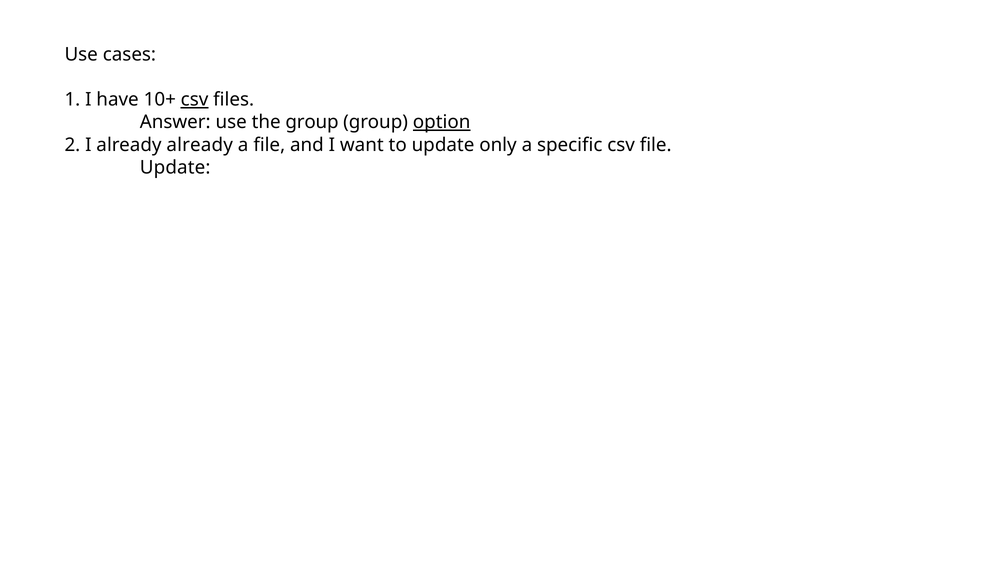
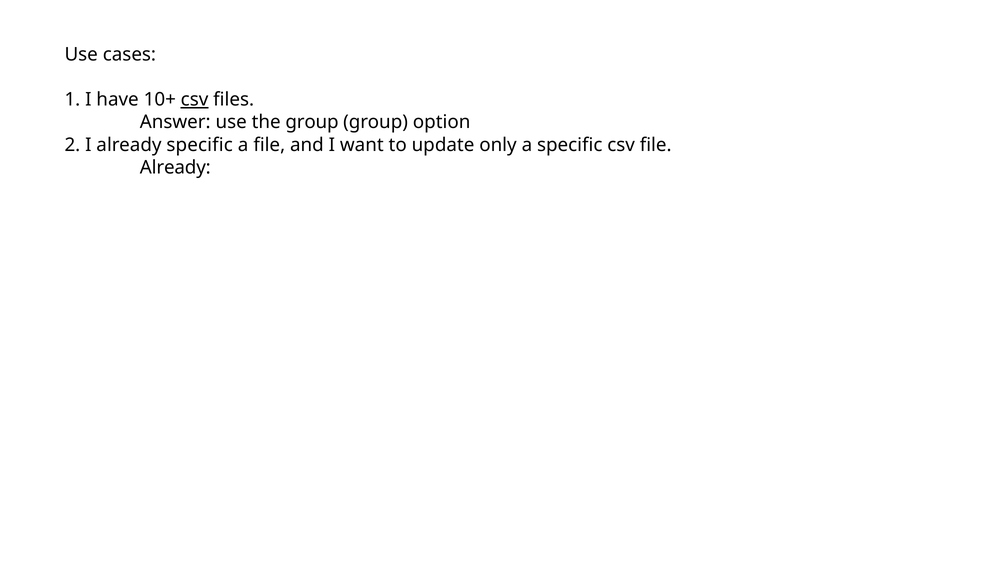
option underline: present -> none
already already: already -> specific
Update at (175, 167): Update -> Already
